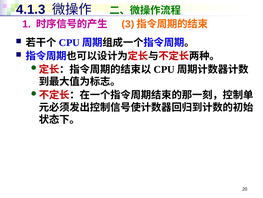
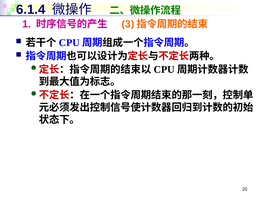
4.1.3: 4.1.3 -> 6.1.4
